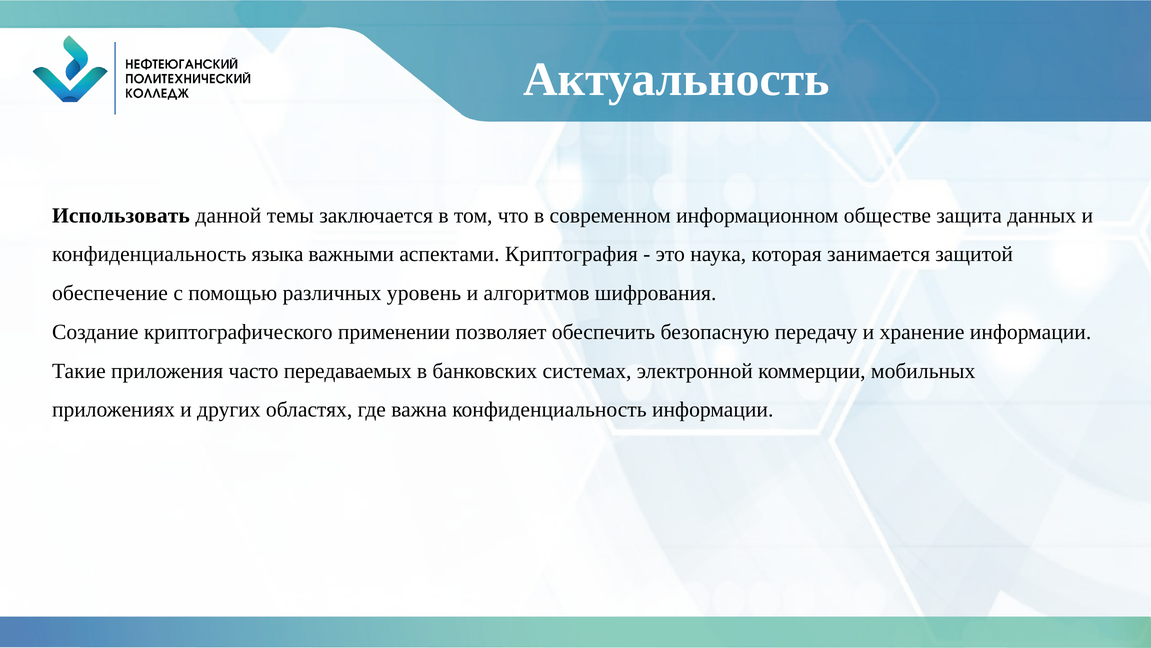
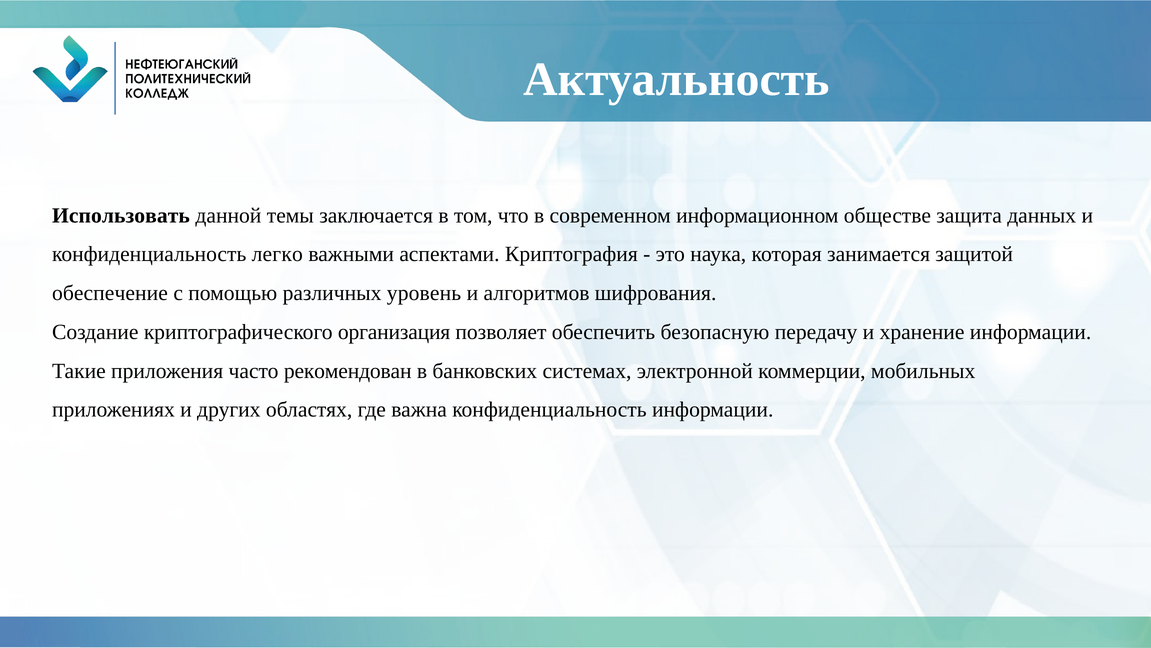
языка: языка -> легко
применении: применении -> организация
передаваемых: передаваемых -> рекомендован
